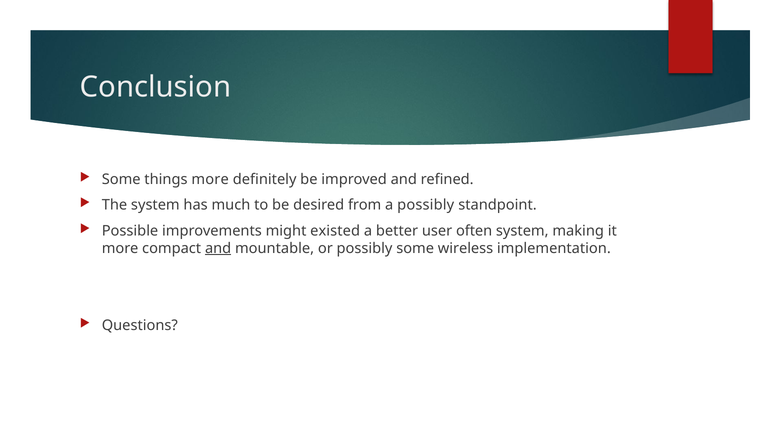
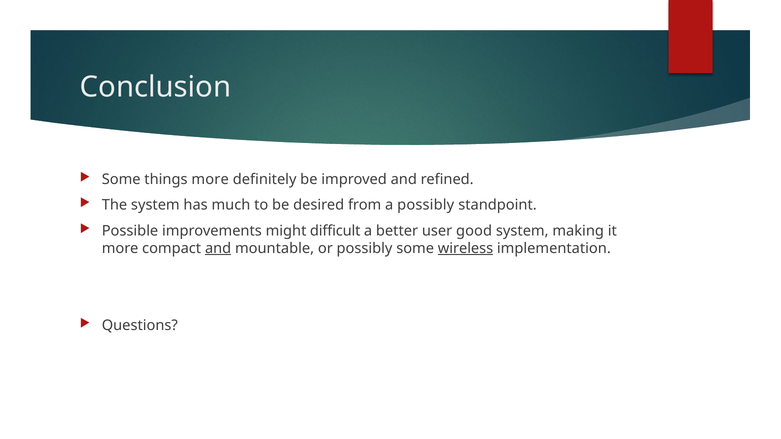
existed: existed -> difficult
often: often -> good
wireless underline: none -> present
